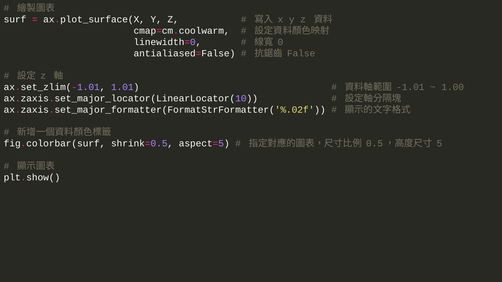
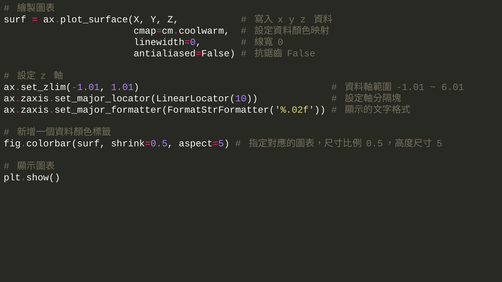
1.00: 1.00 -> 6.01
